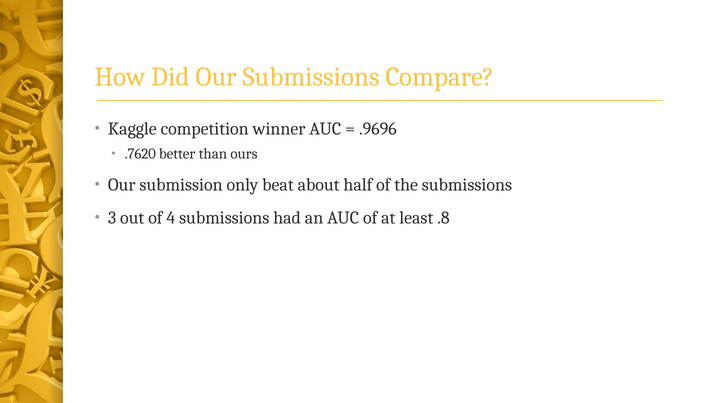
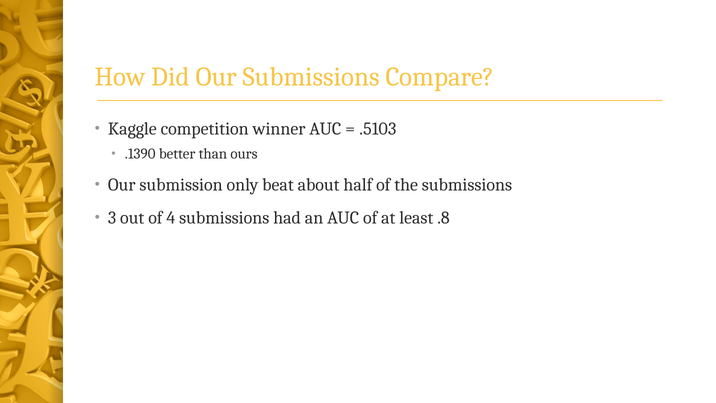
.9696: .9696 -> .5103
.7620: .7620 -> .1390
